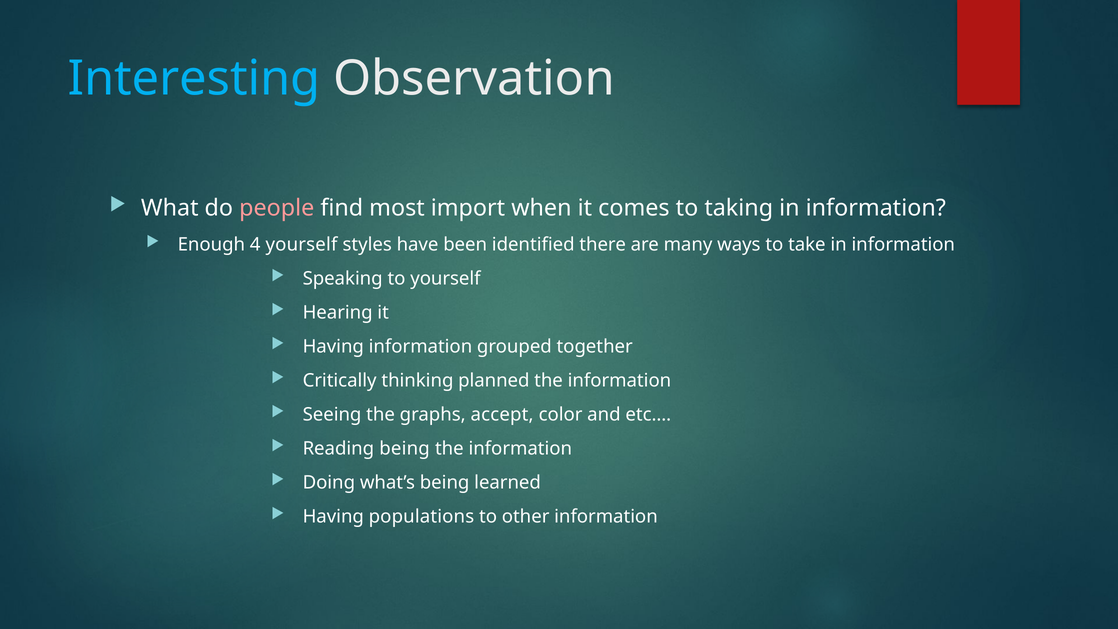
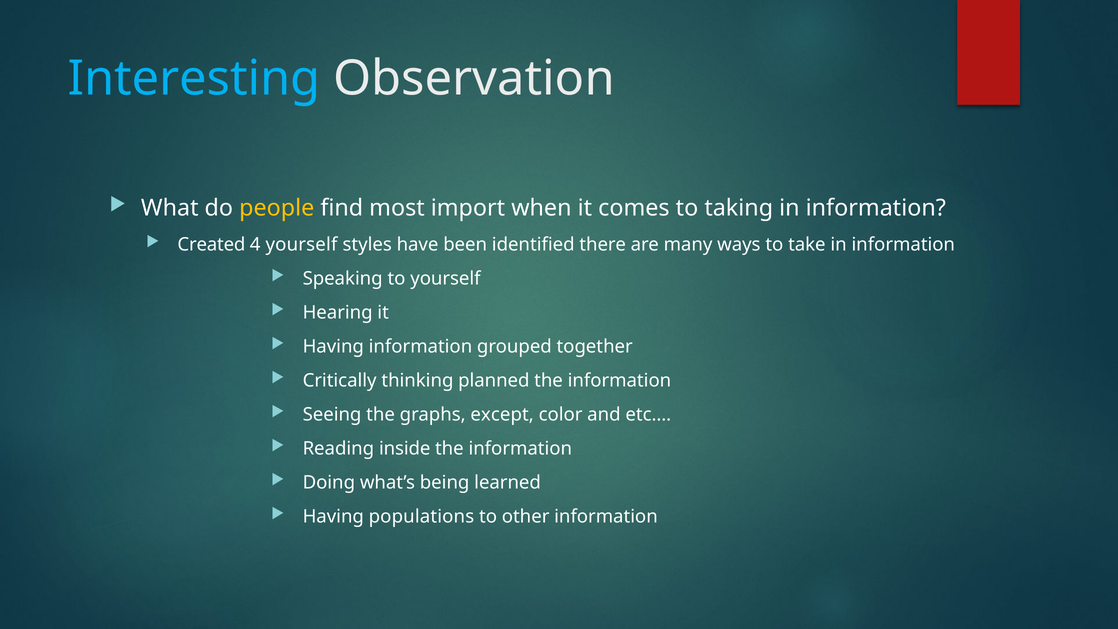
people colour: pink -> yellow
Enough: Enough -> Created
accept: accept -> except
Reading being: being -> inside
